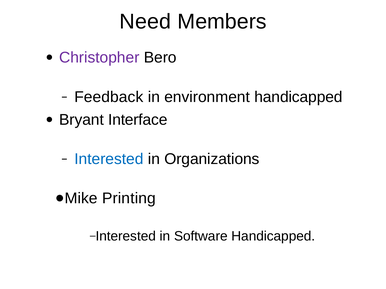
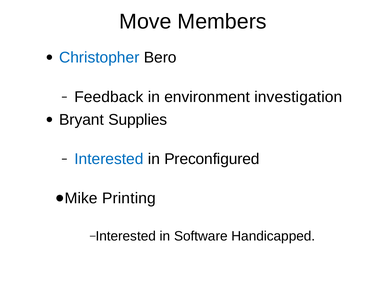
Need: Need -> Move
Christopher colour: purple -> blue
environment handicapped: handicapped -> investigation
Interface: Interface -> Supplies
Organizations: Organizations -> Preconfigured
